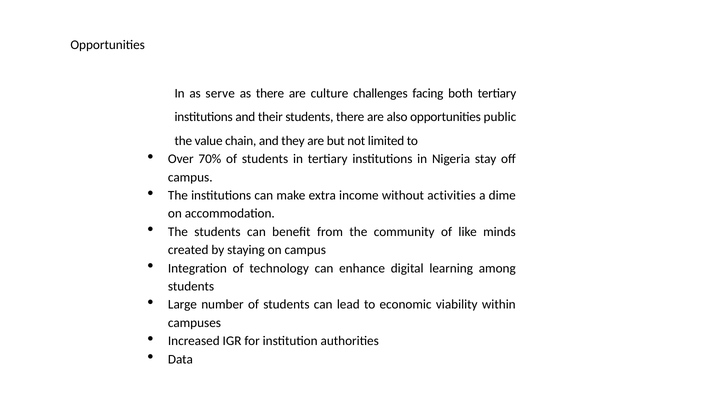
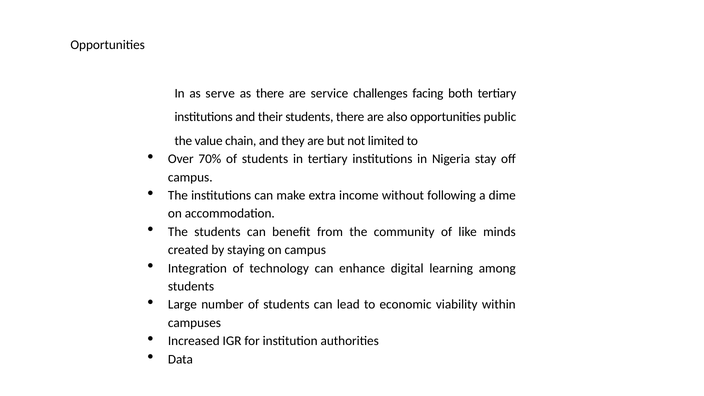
culture: culture -> service
activities: activities -> following
